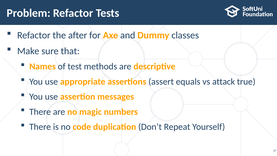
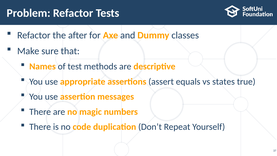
attack: attack -> states
